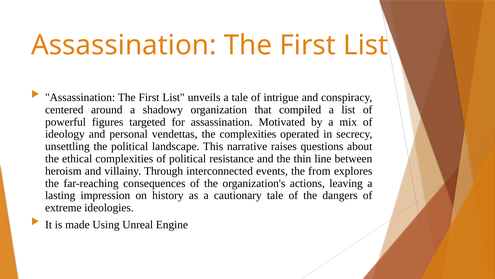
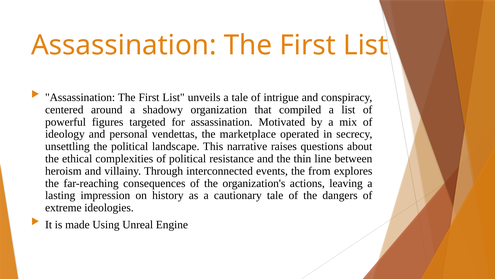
the complexities: complexities -> marketplace
